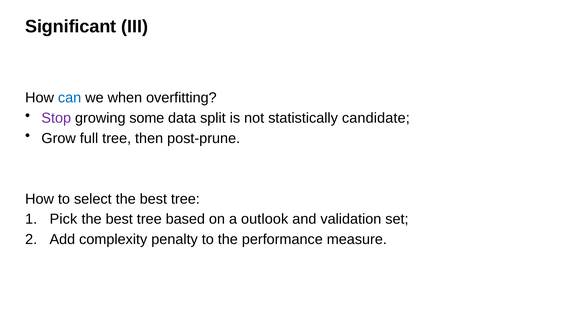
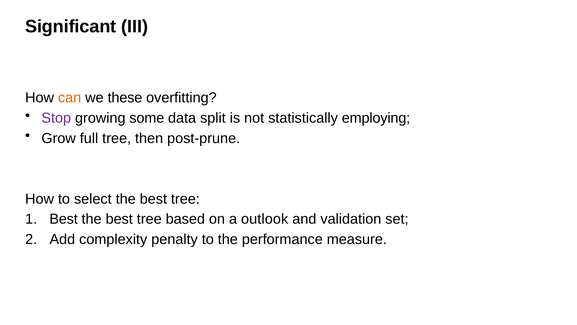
can colour: blue -> orange
when: when -> these
candidate: candidate -> employing
Pick at (63, 219): Pick -> Best
